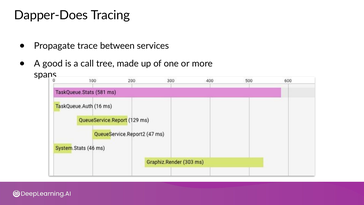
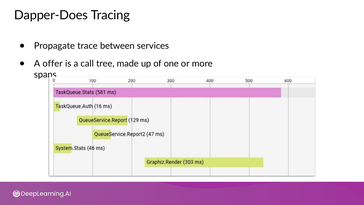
good: good -> offer
